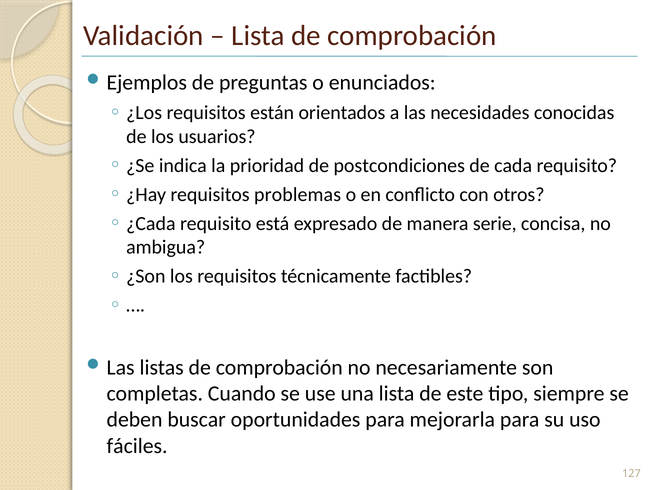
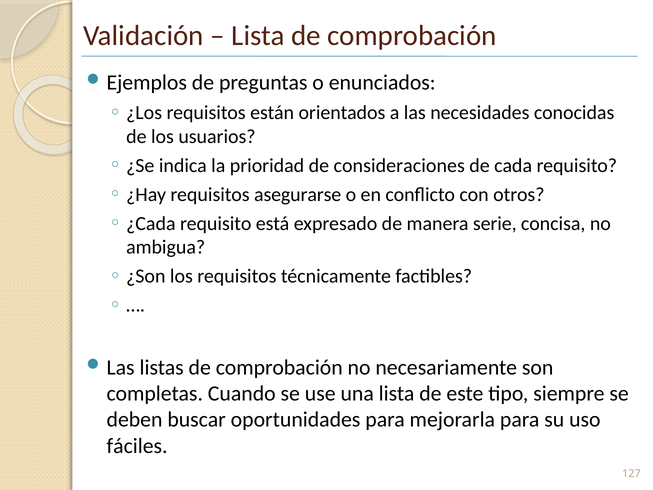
postcondiciones: postcondiciones -> consideraciones
problemas: problemas -> asegurarse
